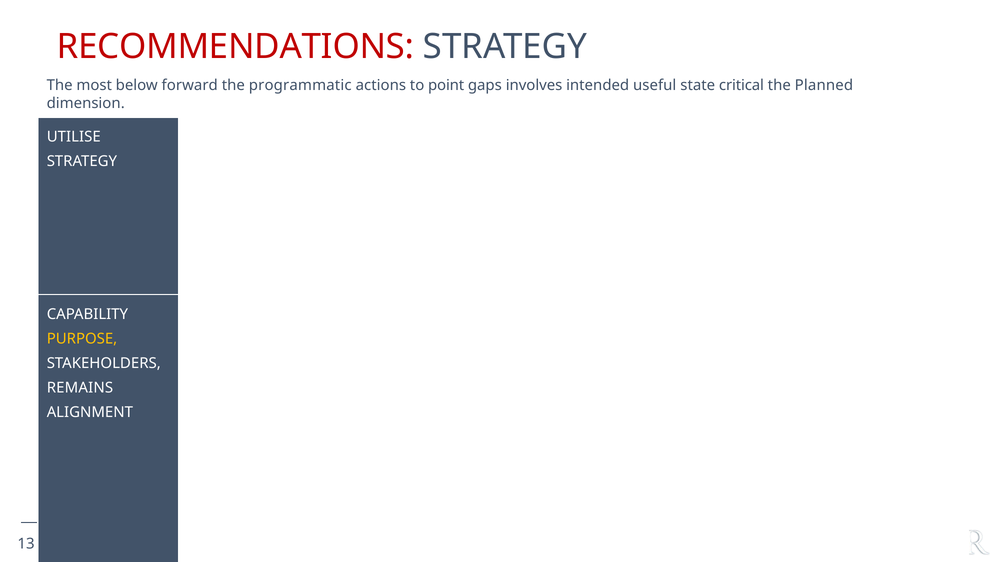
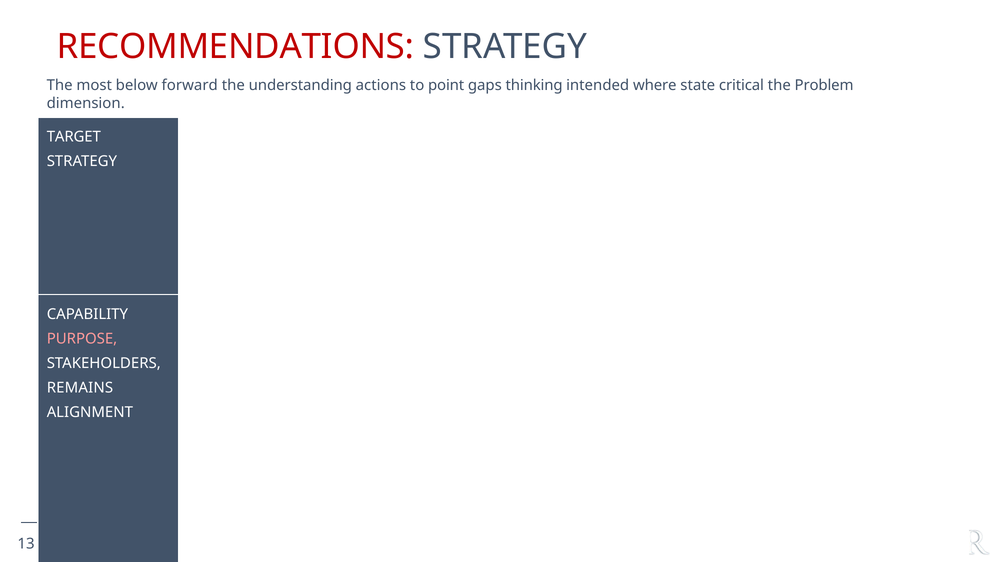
programmatic: programmatic -> understanding
involves: involves -> thinking
useful: useful -> where
Planned: Planned -> Problem
UTILISE: UTILISE -> TARGET
PURPOSE colour: yellow -> pink
